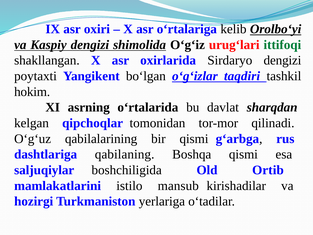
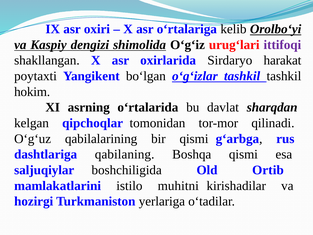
ittifoqi colour: green -> purple
Sirdaryo dengizi: dengizi -> harakat
o‘g‘izlar taqdiri: taqdiri -> tashkil
mansub: mansub -> muhitni
